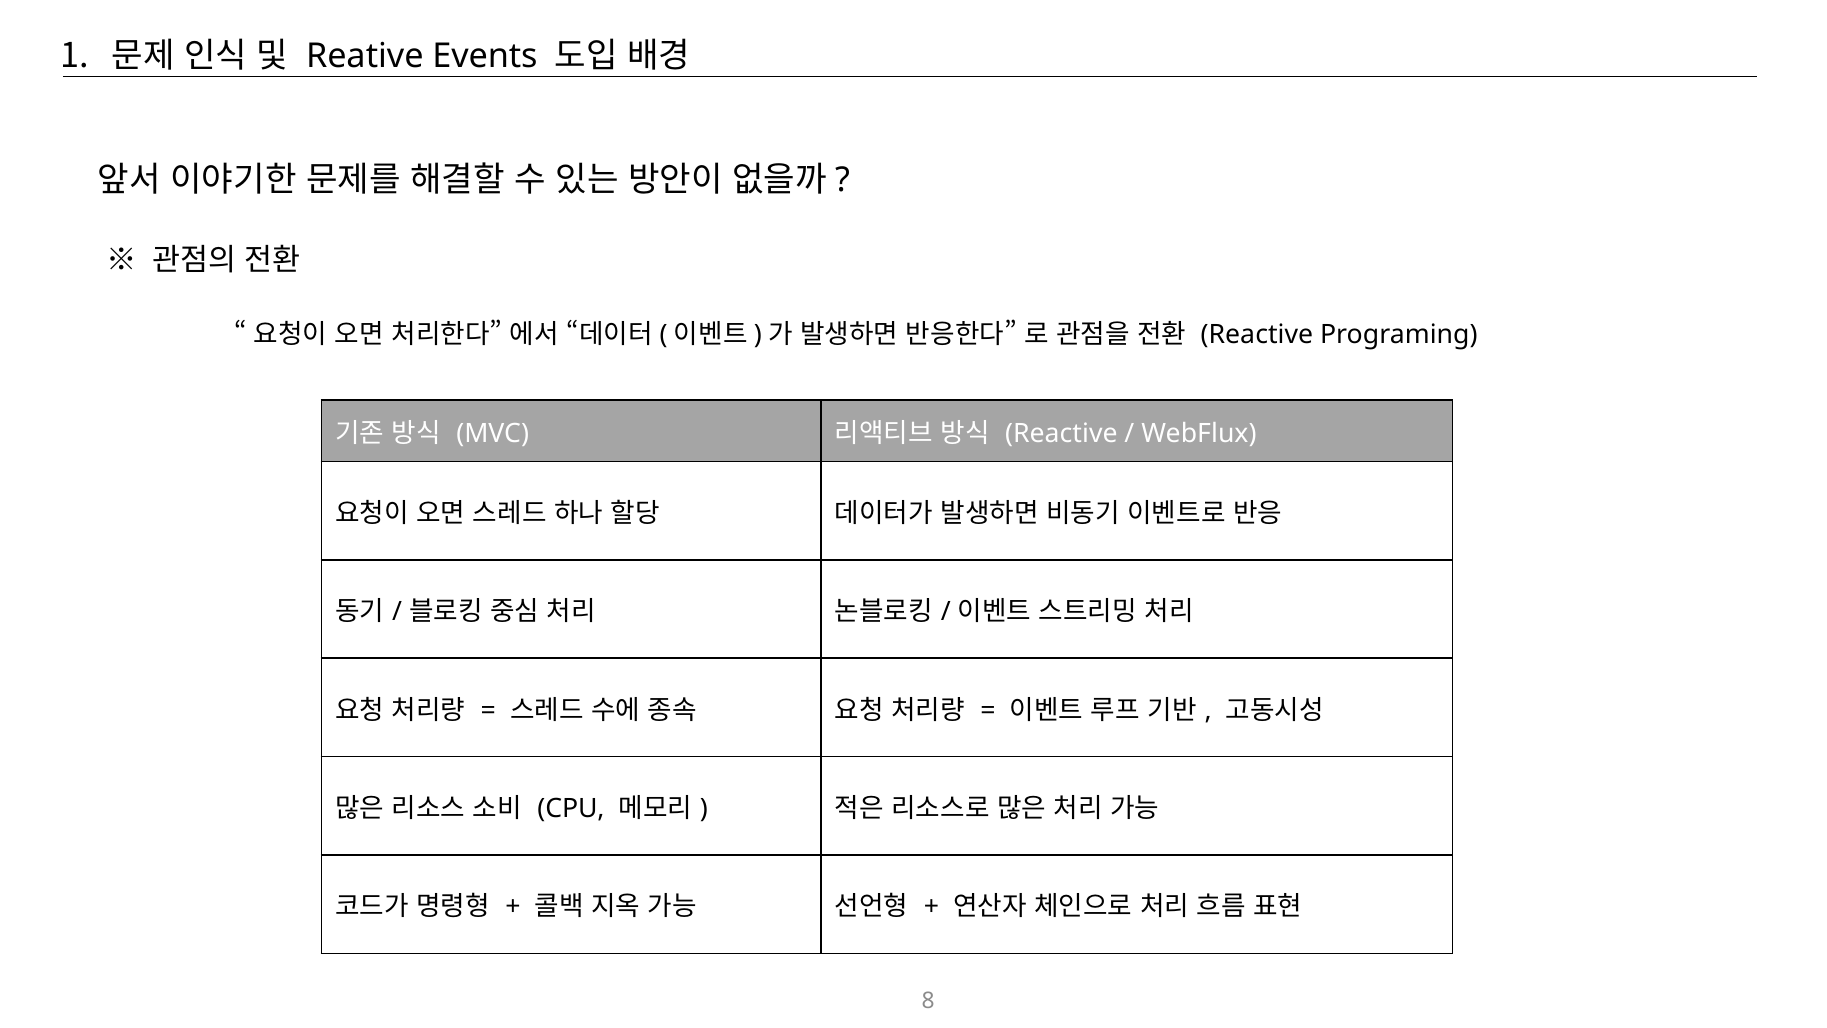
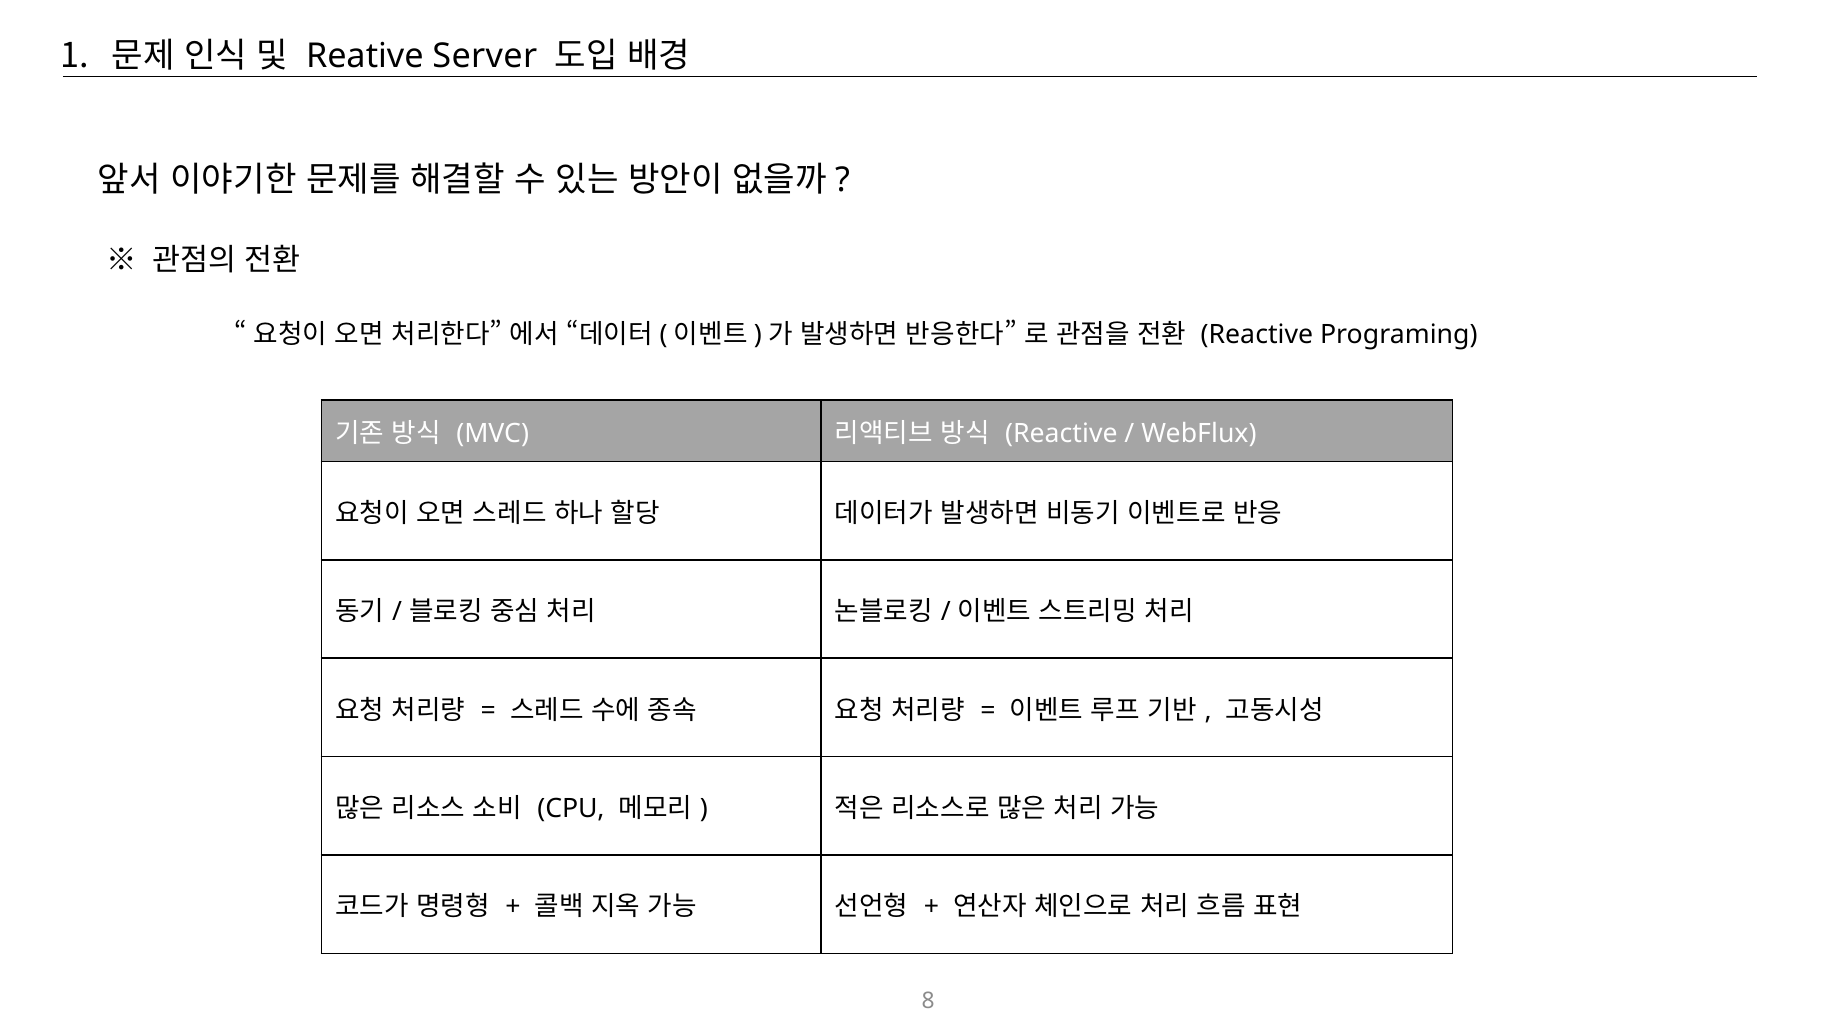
Events: Events -> Server
